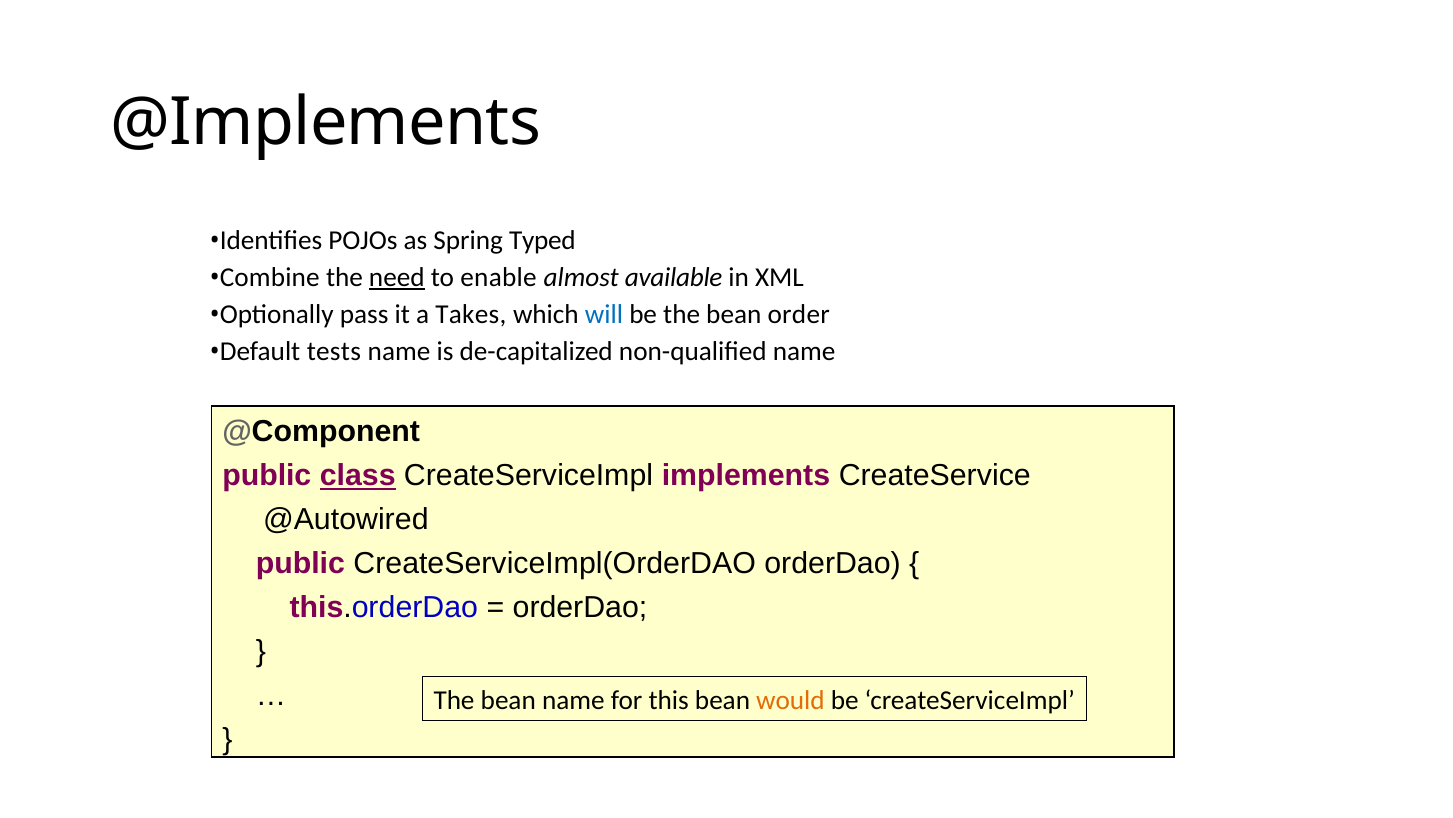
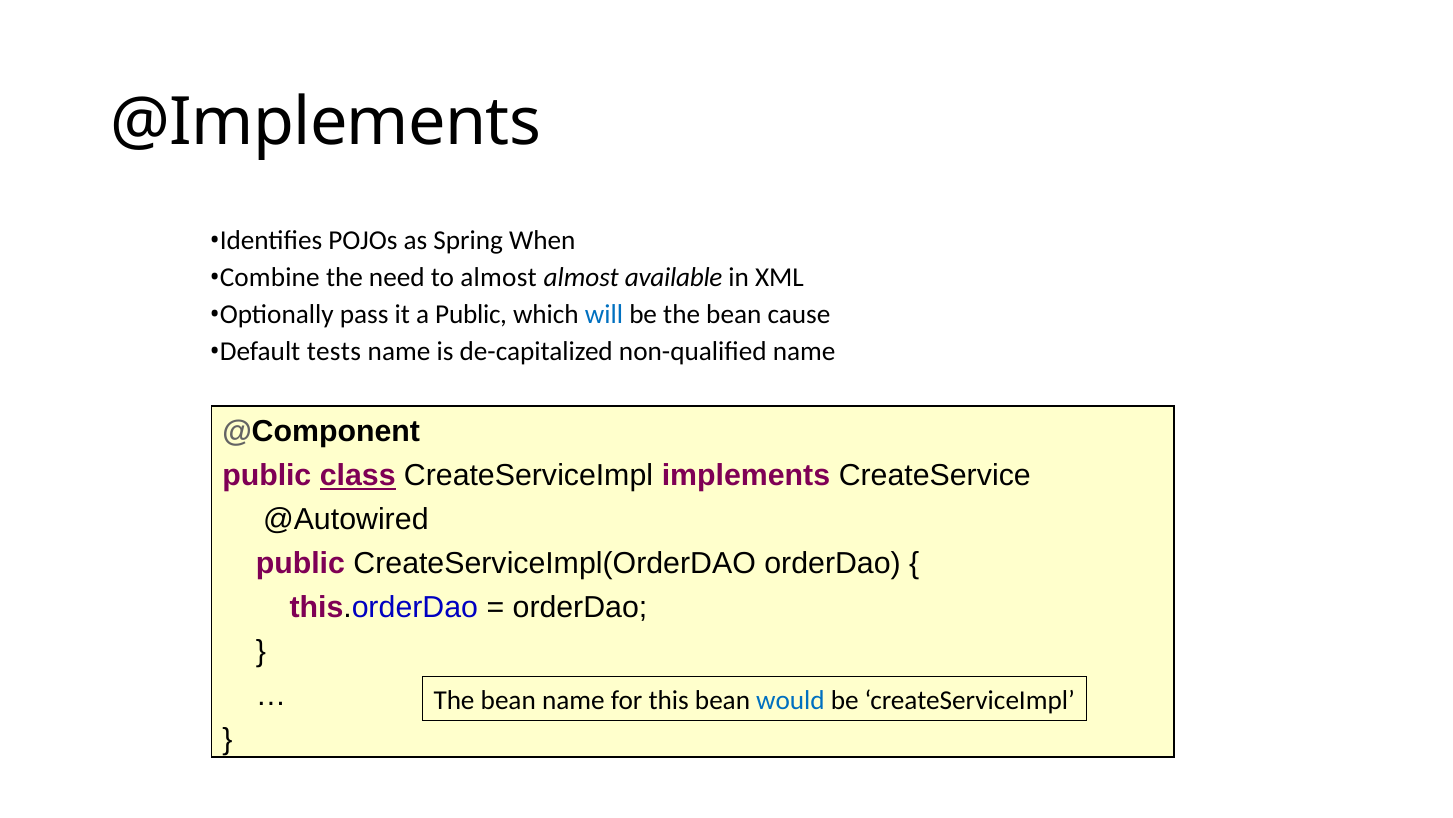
Typed: Typed -> When
need underline: present -> none
to enable: enable -> almost
a Takes: Takes -> Public
order: order -> cause
would colour: orange -> blue
